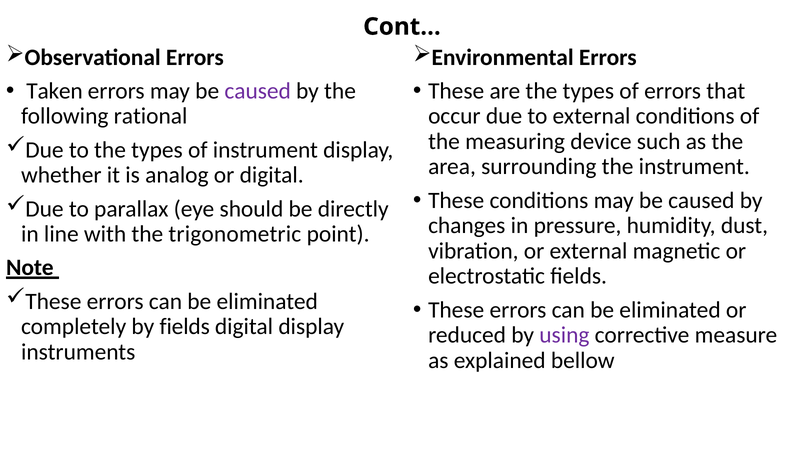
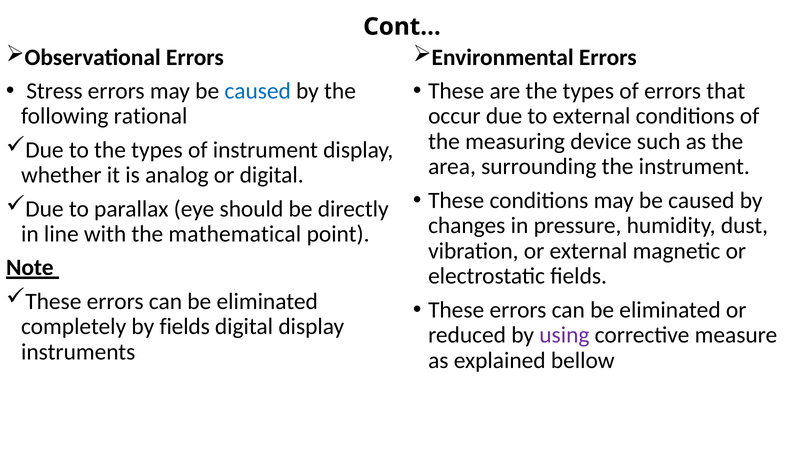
Taken: Taken -> Stress
caused at (258, 91) colour: purple -> blue
trigonometric: trigonometric -> mathematical
